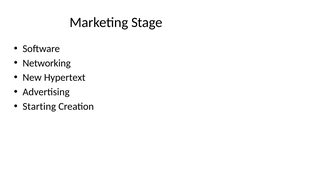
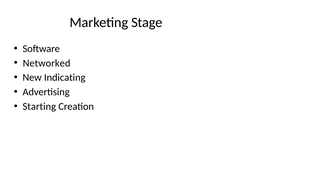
Networking: Networking -> Networked
Hypertext: Hypertext -> Indicating
